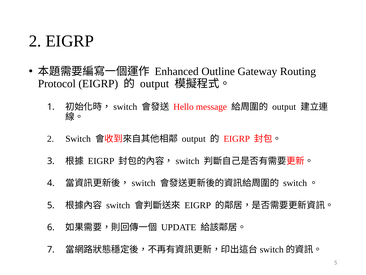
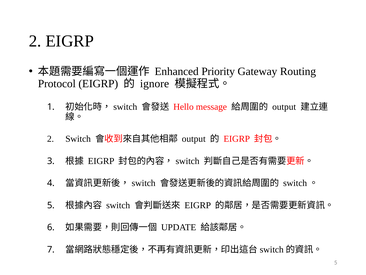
Outline: Outline -> Priority
output at (155, 83): output -> ignore
